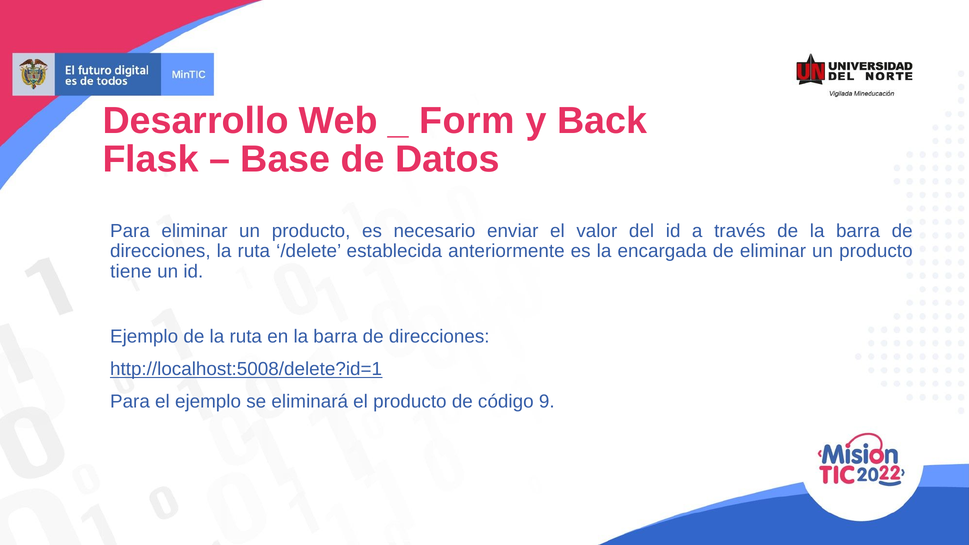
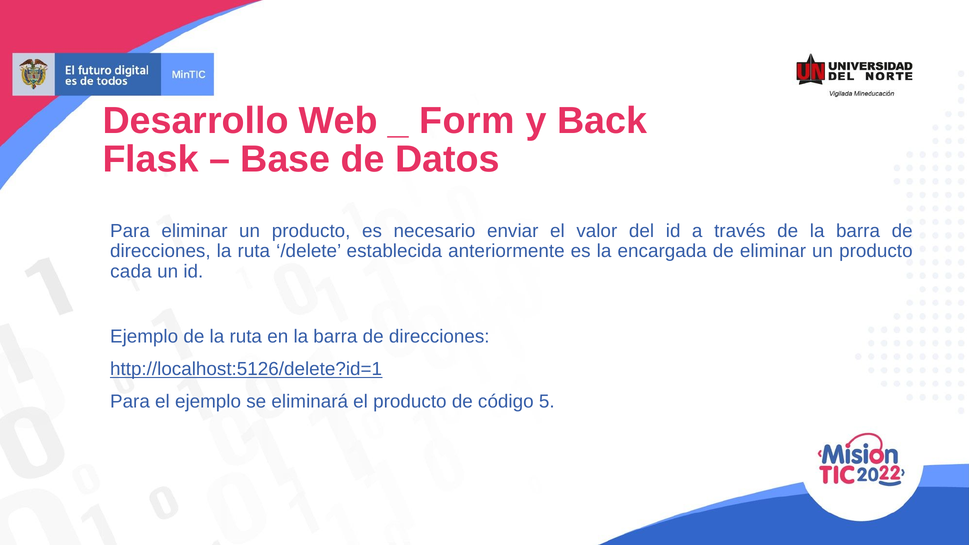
tiene: tiene -> cada
http://localhost:5008/delete?id=1: http://localhost:5008/delete?id=1 -> http://localhost:5126/delete?id=1
9: 9 -> 5
